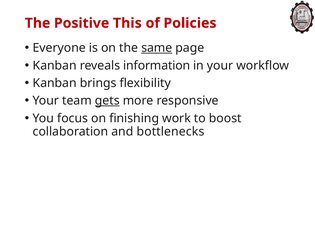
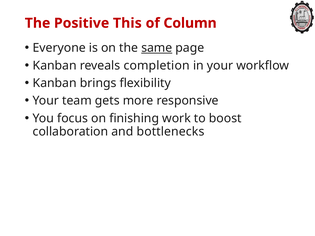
Policies: Policies -> Column
information: information -> completion
gets underline: present -> none
